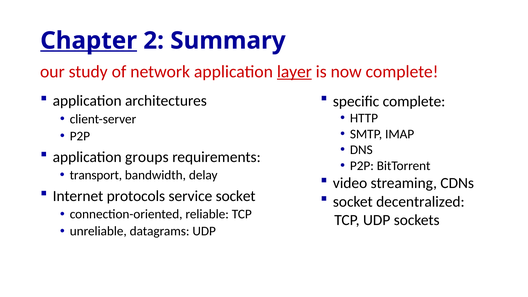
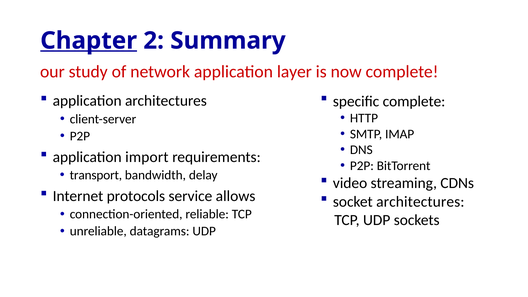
layer underline: present -> none
groups: groups -> import
service socket: socket -> allows
socket decentralized: decentralized -> architectures
